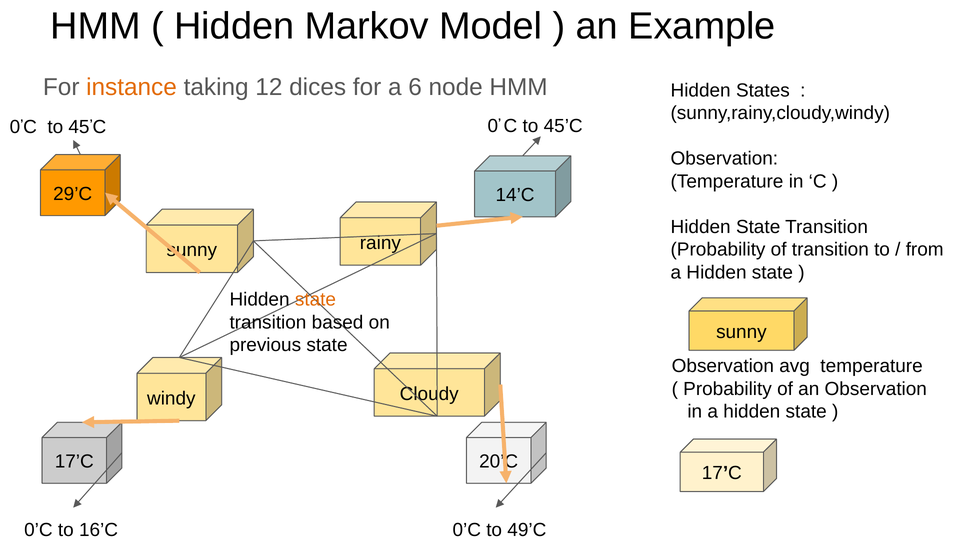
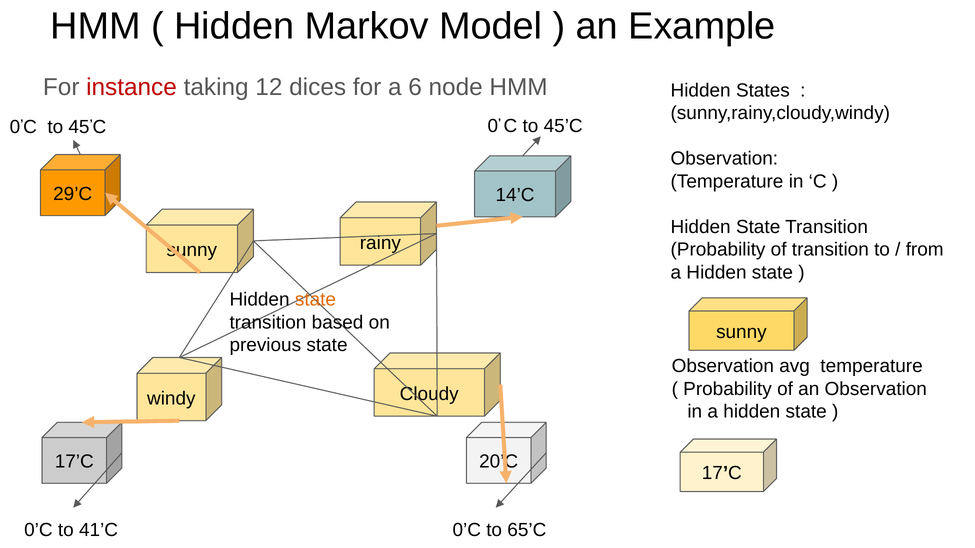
instance colour: orange -> red
16’C: 16’C -> 41’C
49’C: 49’C -> 65’C
